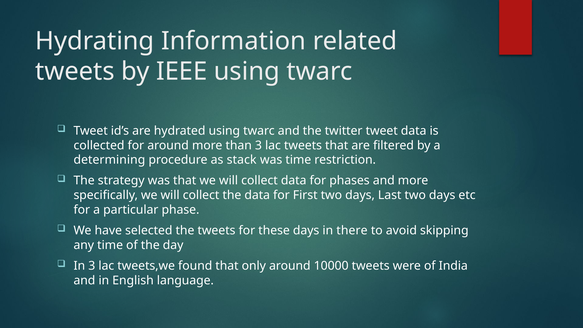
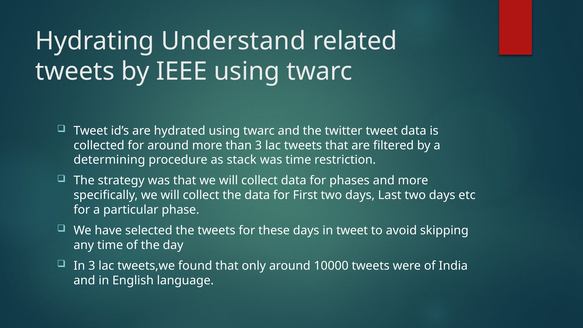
Information: Information -> Understand
in there: there -> tweet
